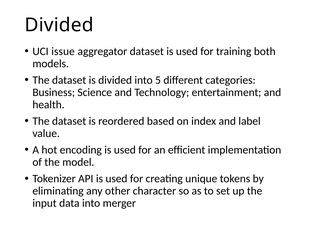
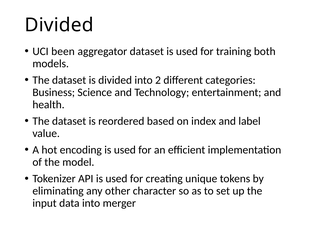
issue: issue -> been
5: 5 -> 2
